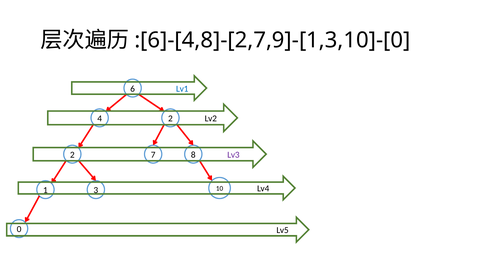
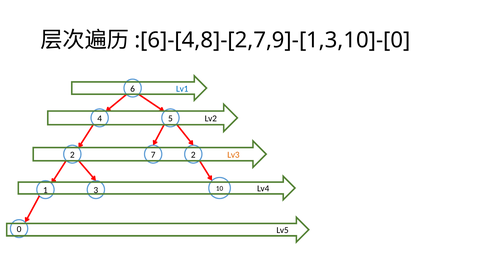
4 2: 2 -> 5
7 8: 8 -> 2
Lv3 colour: purple -> orange
